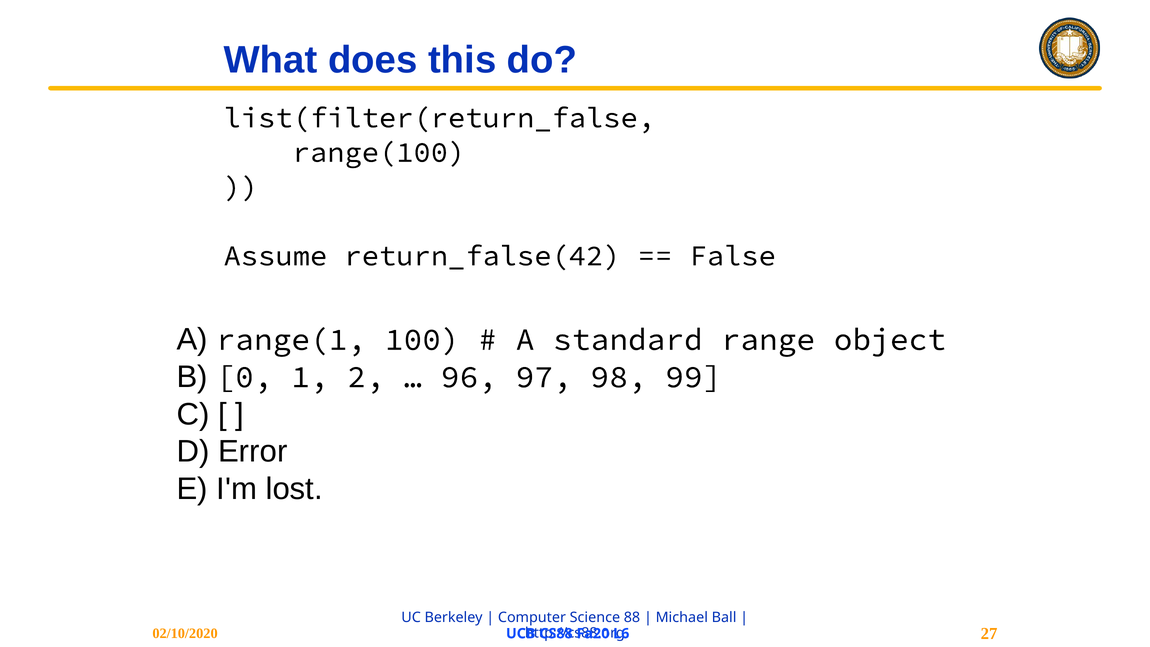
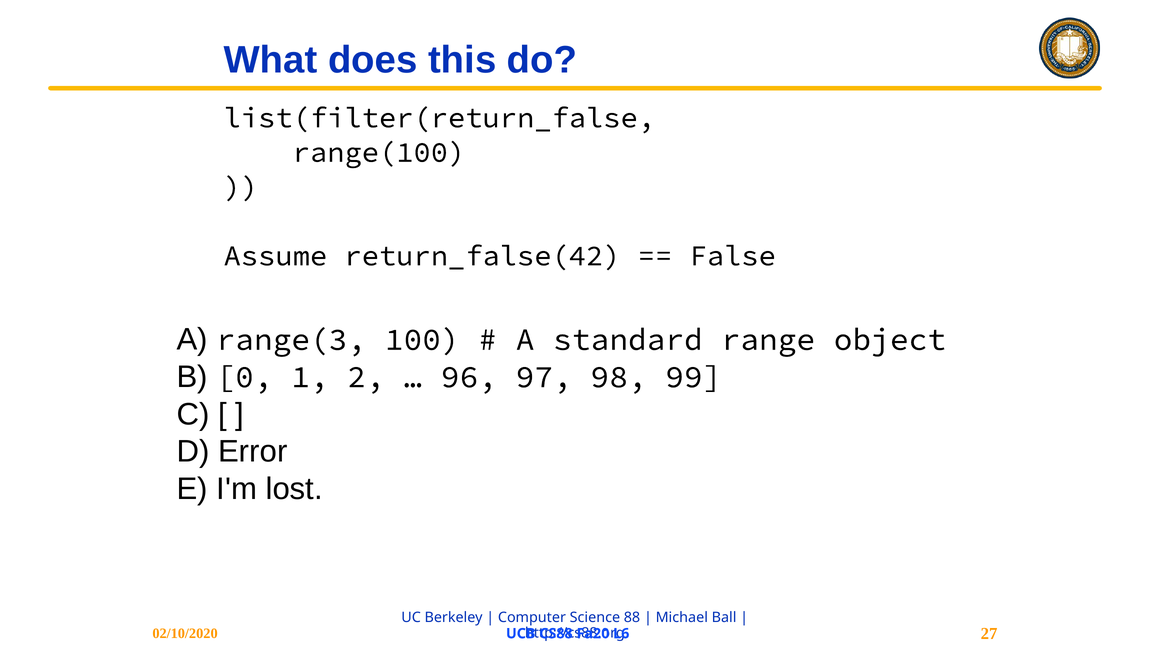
range(1: range(1 -> range(3
